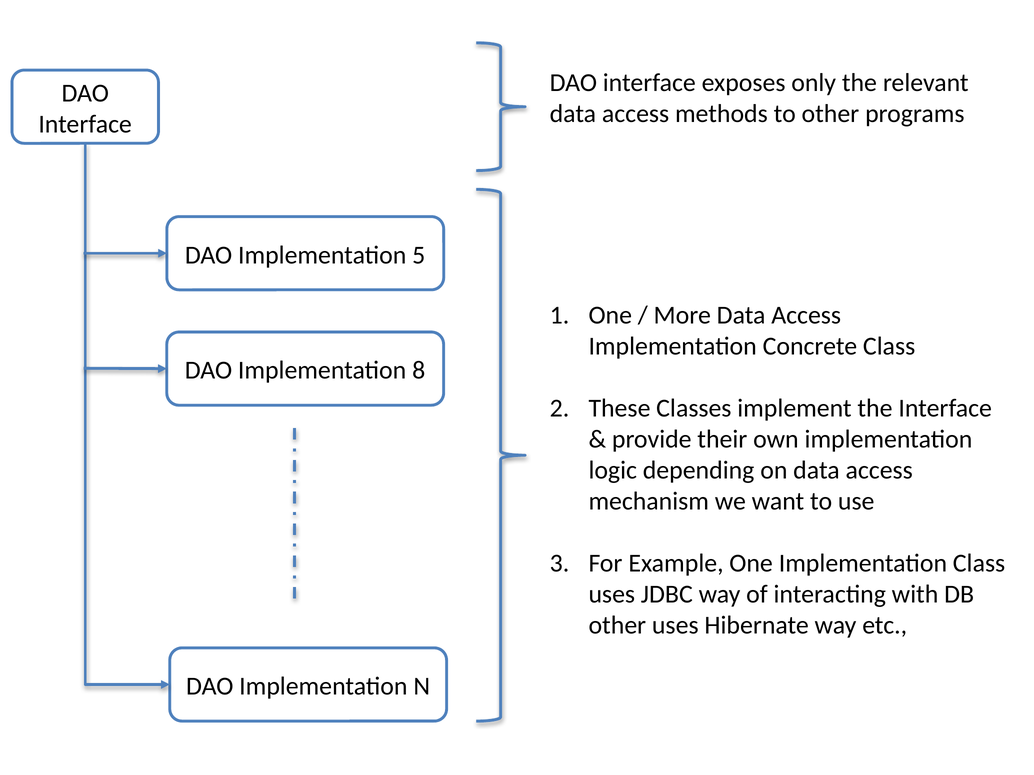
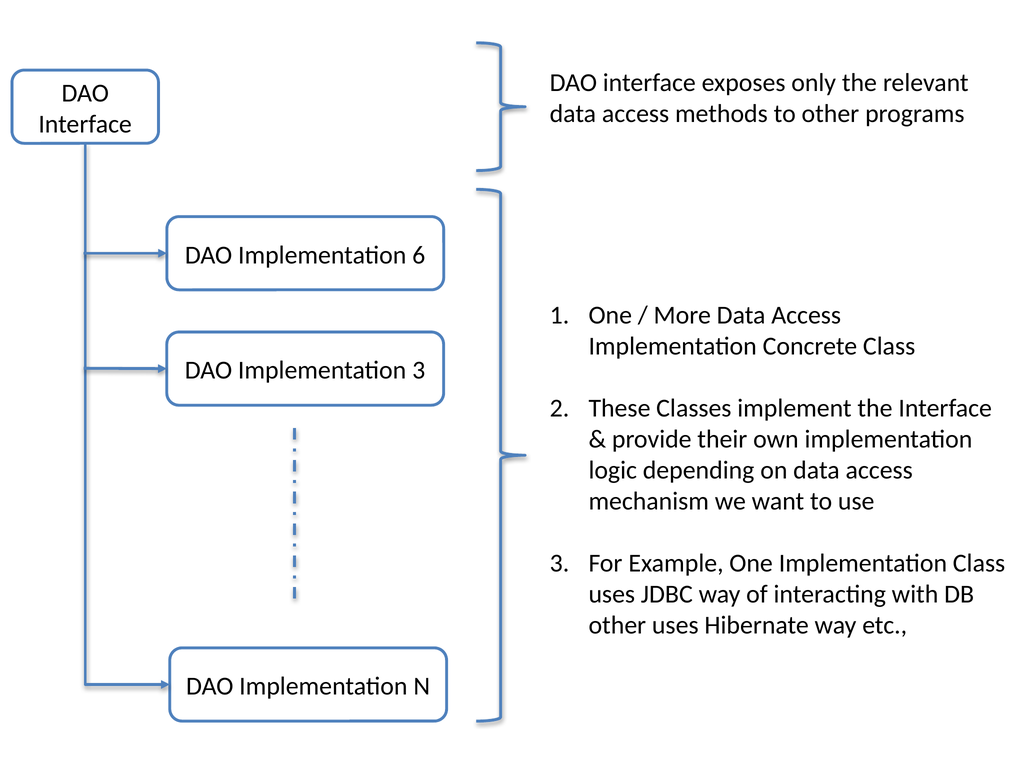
5: 5 -> 6
Implementation 8: 8 -> 3
